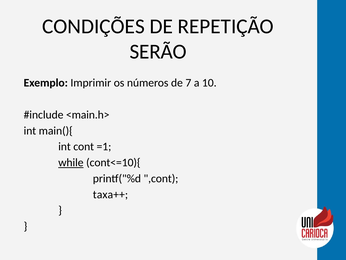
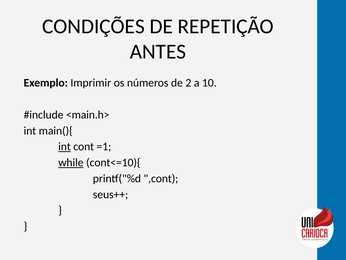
SERÃO: SERÃO -> ANTES
7: 7 -> 2
int at (65, 146) underline: none -> present
taxa++: taxa++ -> seus++
